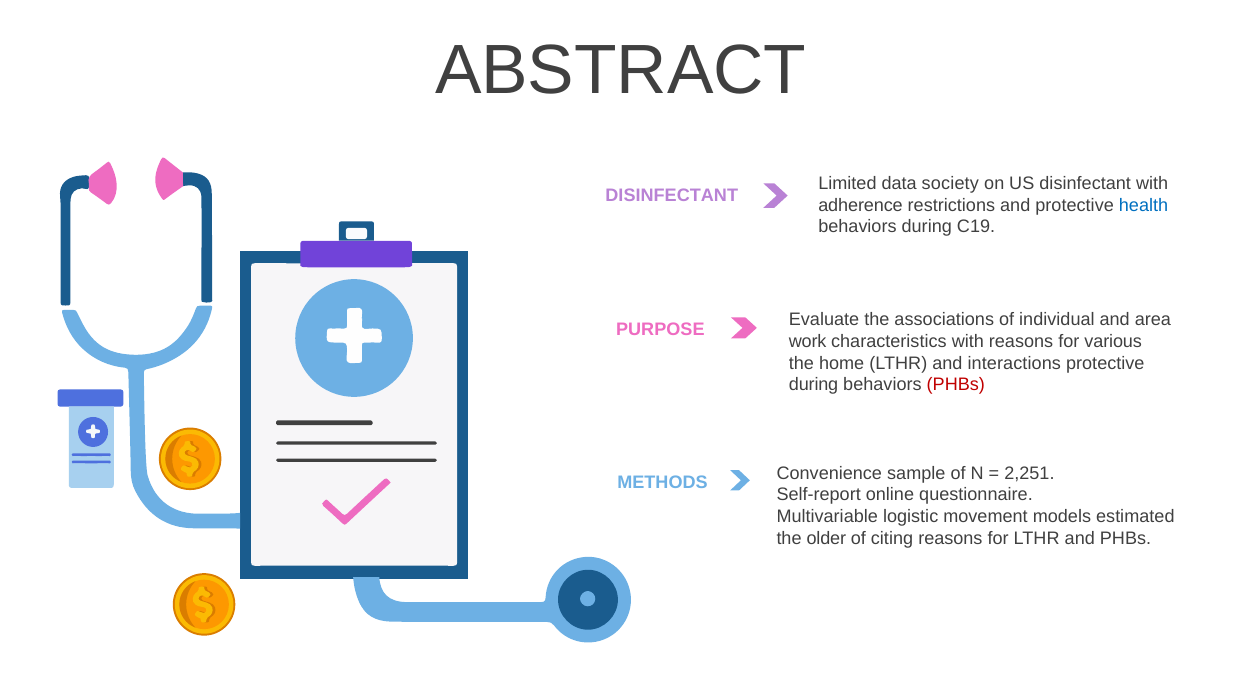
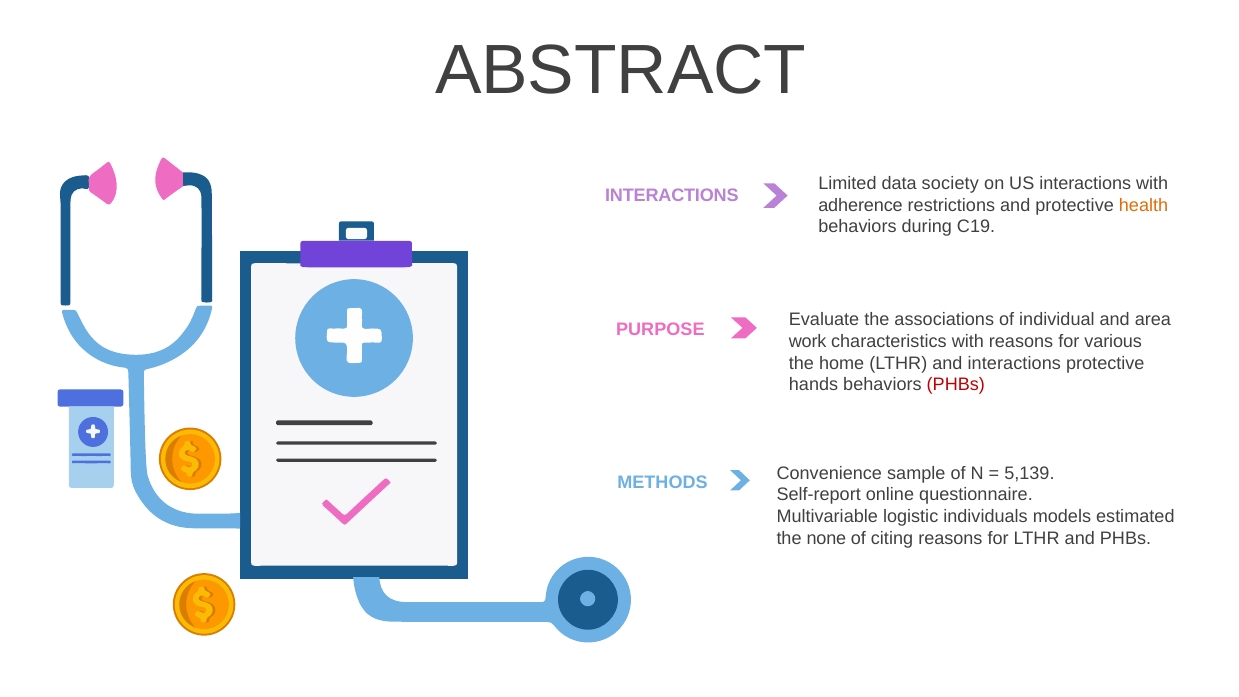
US disinfectant: disinfectant -> interactions
DISINFECTANT at (672, 195): DISINFECTANT -> INTERACTIONS
health colour: blue -> orange
during at (814, 385): during -> hands
2,251: 2,251 -> 5,139
movement: movement -> individuals
older: older -> none
